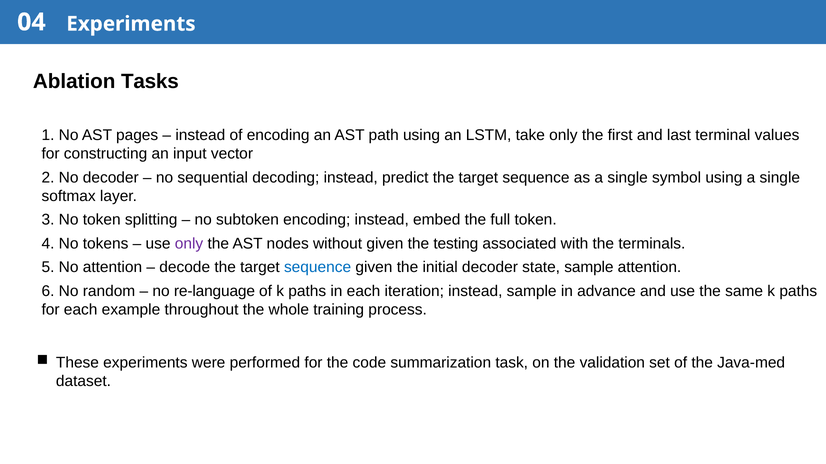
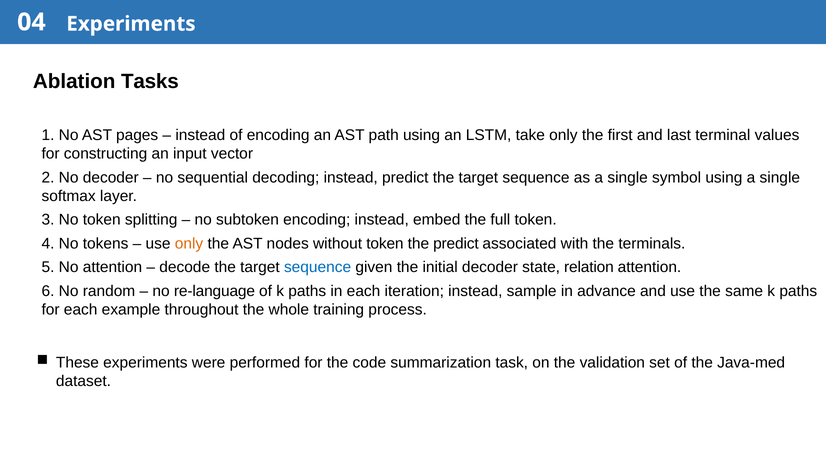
only at (189, 244) colour: purple -> orange
without given: given -> token
the testing: testing -> predict
state sample: sample -> relation
